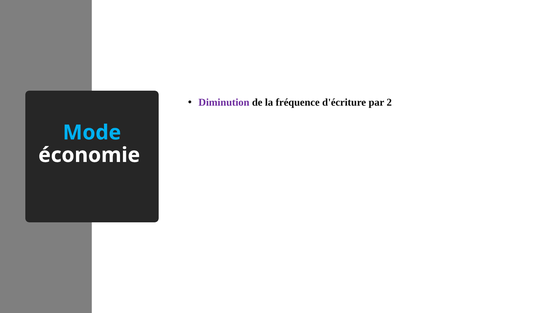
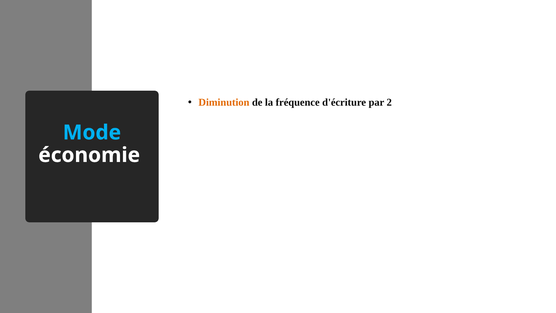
Diminution colour: purple -> orange
